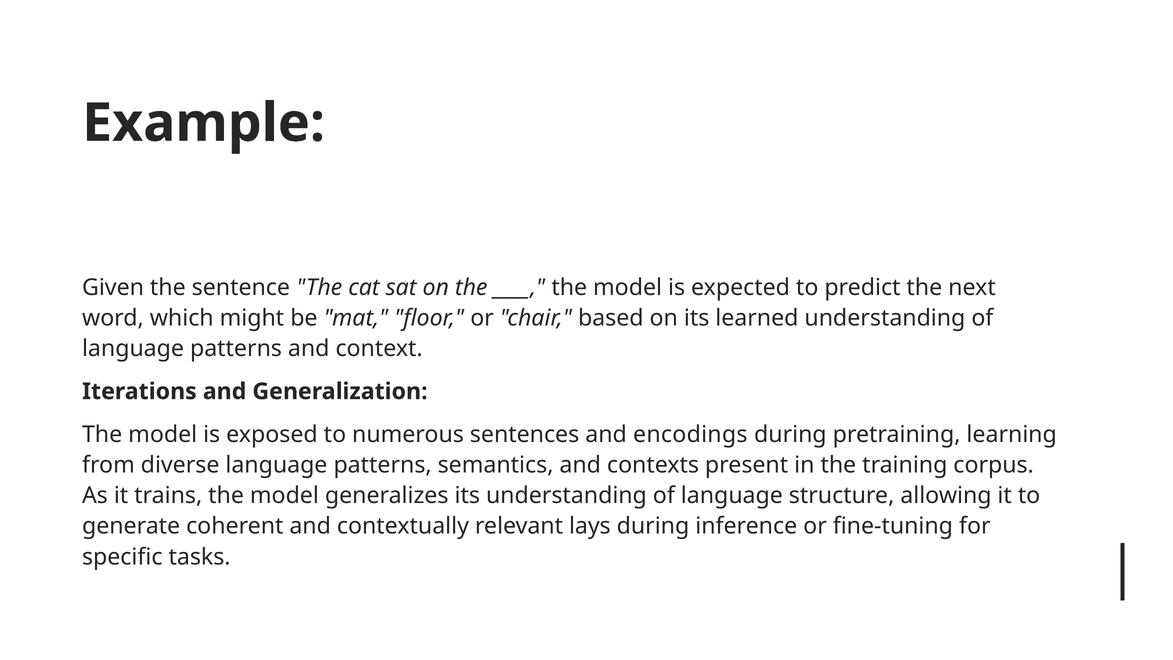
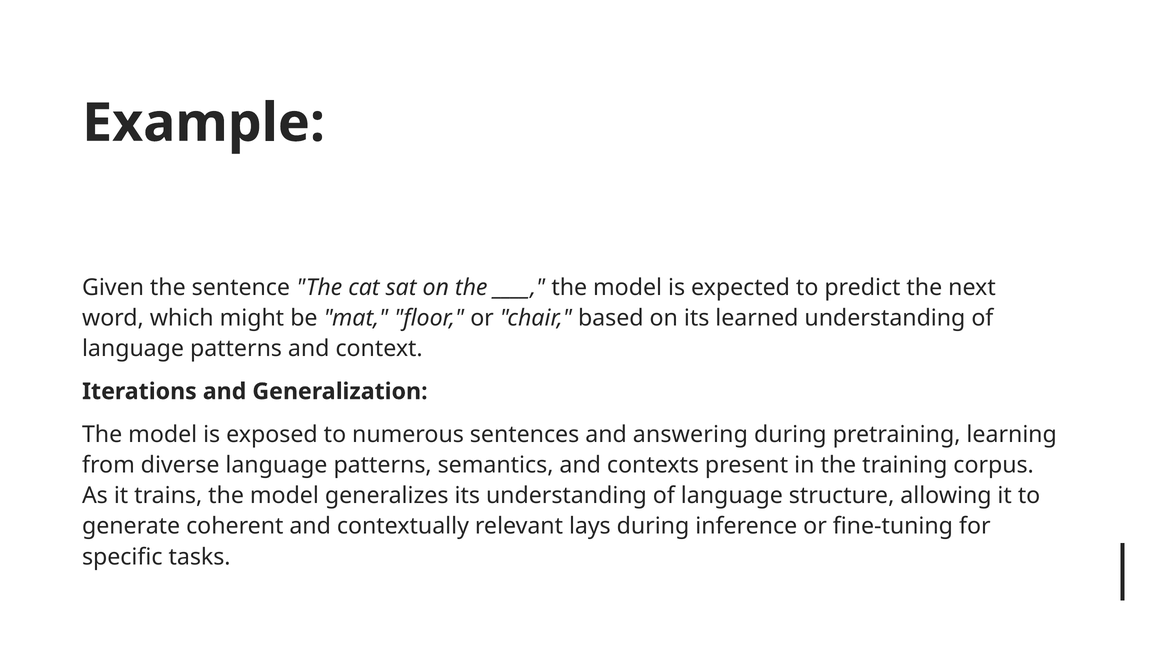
encodings: encodings -> answering
